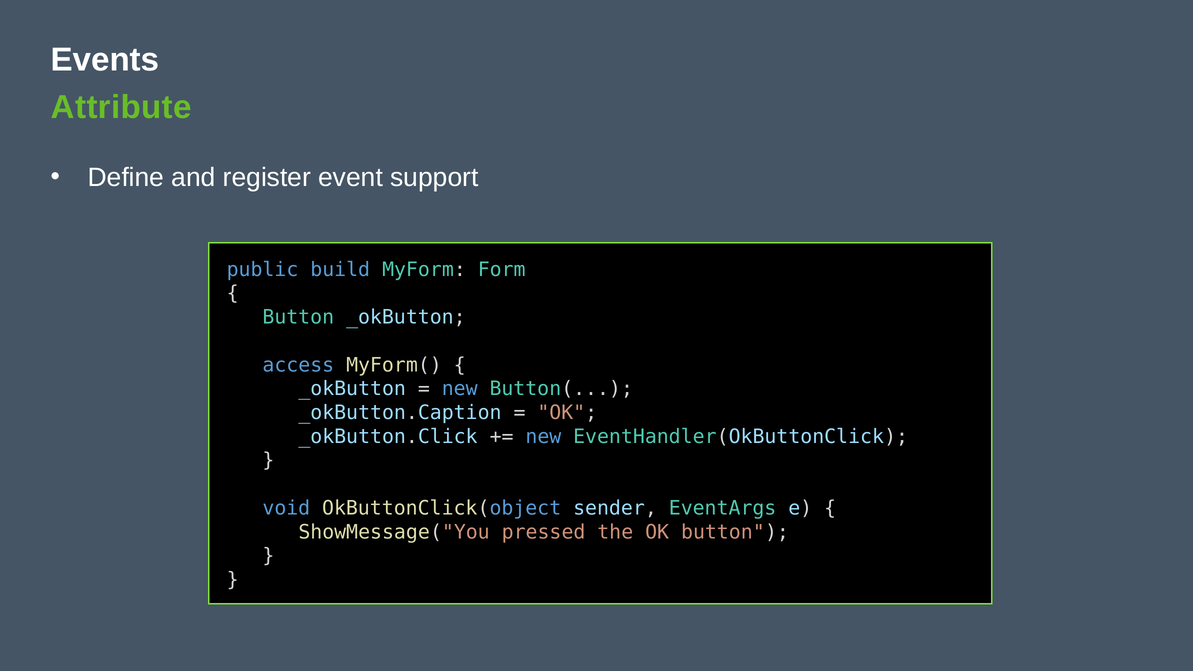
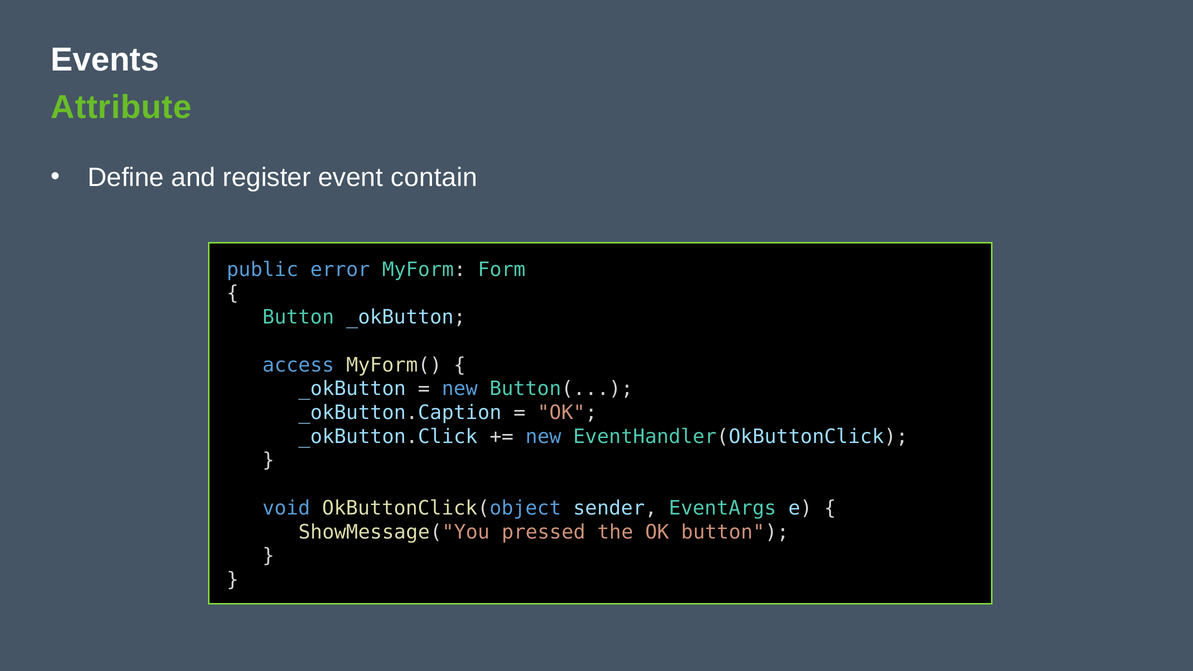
support: support -> contain
build: build -> error
